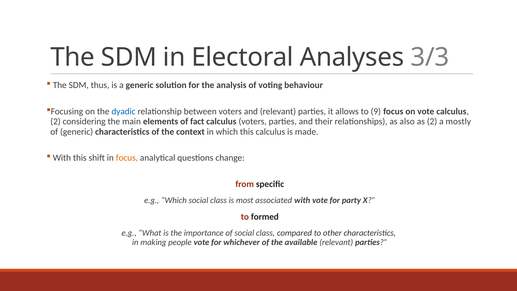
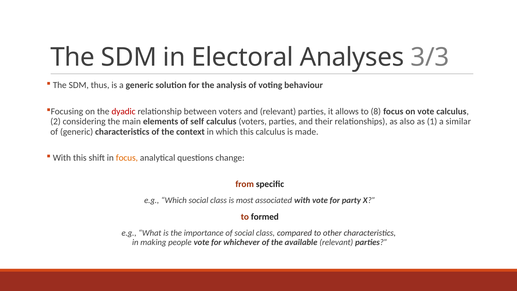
dyadic colour: blue -> red
9: 9 -> 8
fact: fact -> self
as 2: 2 -> 1
mostly: mostly -> similar
